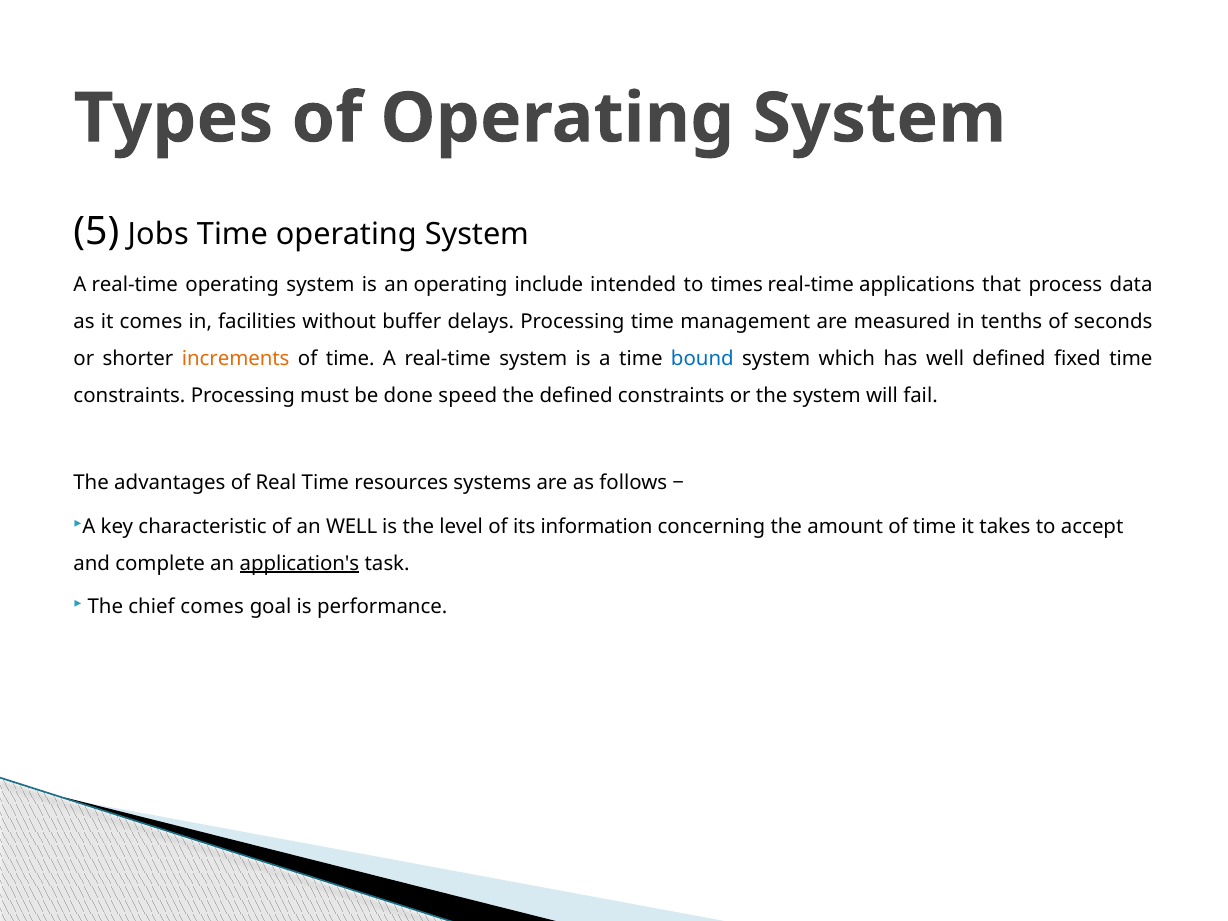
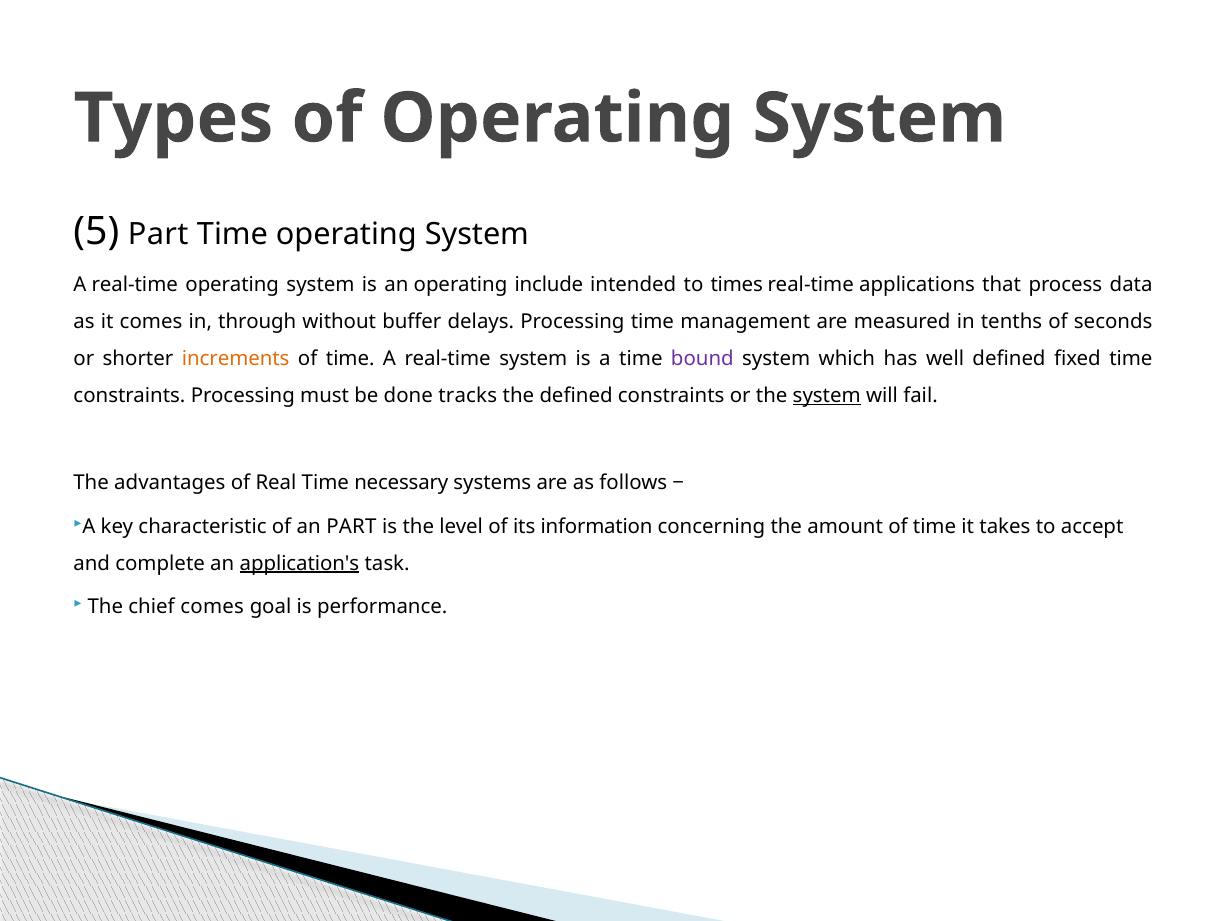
5 Jobs: Jobs -> Part
facilities: facilities -> through
bound colour: blue -> purple
speed: speed -> tracks
system at (827, 395) underline: none -> present
resources: resources -> necessary
an WELL: WELL -> PART
